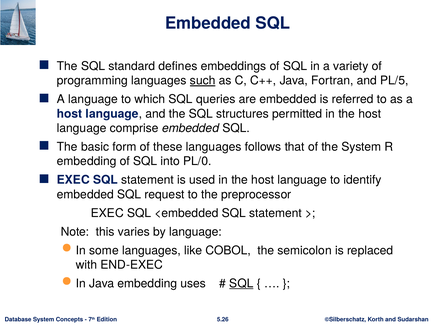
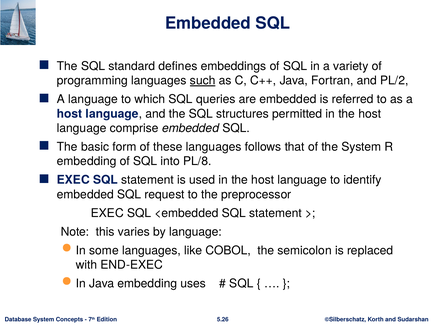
PL/5: PL/5 -> PL/2
PL/0: PL/0 -> PL/8
SQL at (241, 283) underline: present -> none
